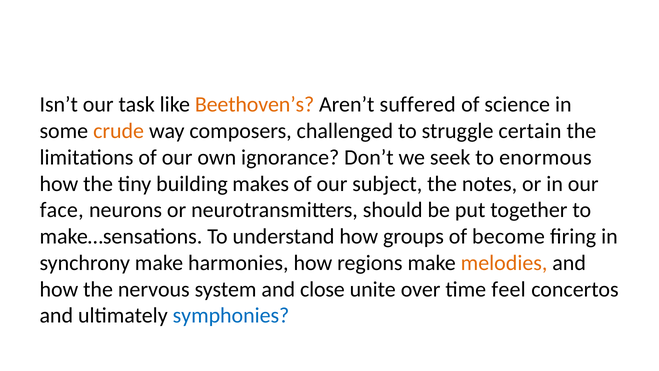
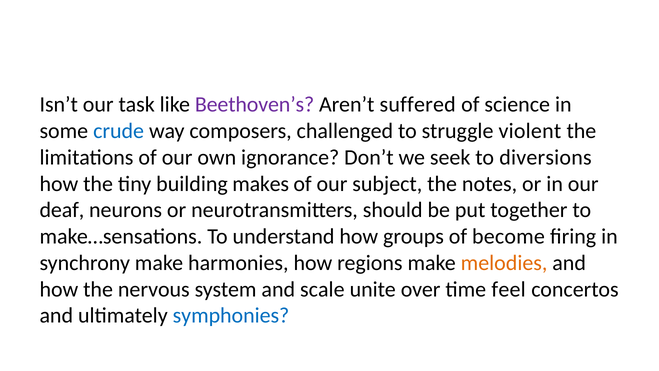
Beethoven’s colour: orange -> purple
crude colour: orange -> blue
certain: certain -> violent
enormous: enormous -> diversions
face: face -> deaf
close: close -> scale
